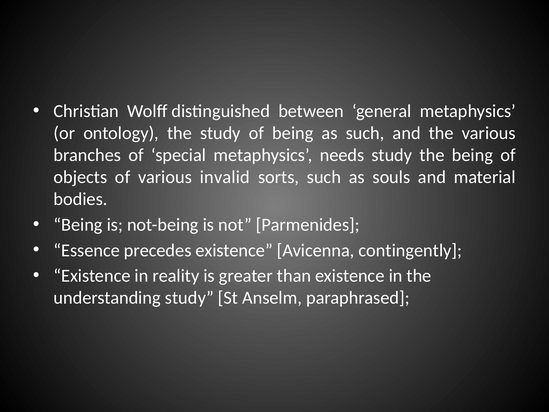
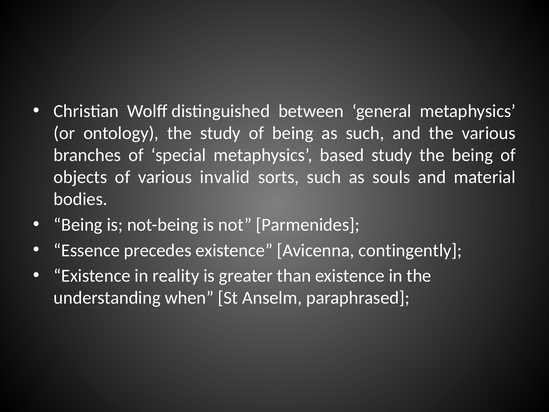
needs: needs -> based
understanding study: study -> when
